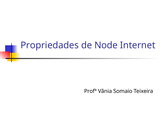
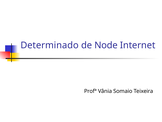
Propriedades: Propriedades -> Determinado
